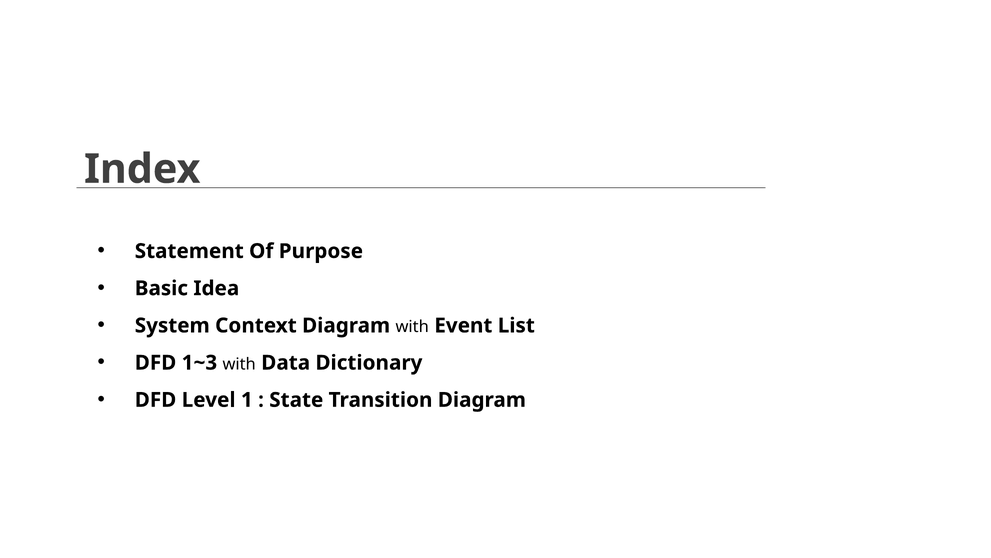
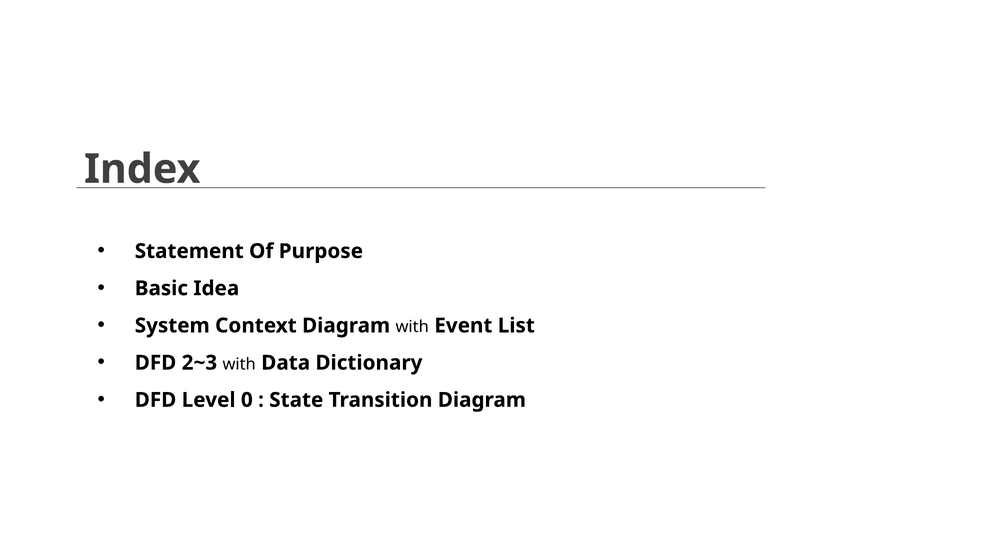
1~3: 1~3 -> 2~3
1: 1 -> 0
